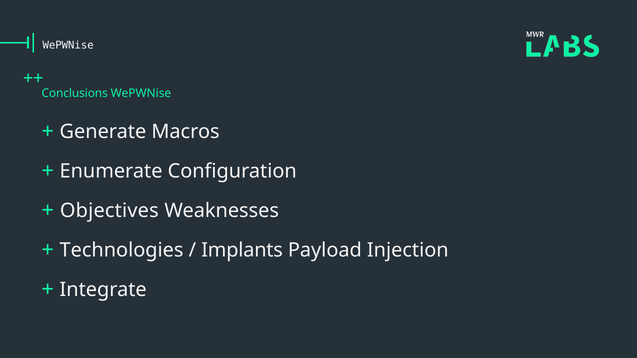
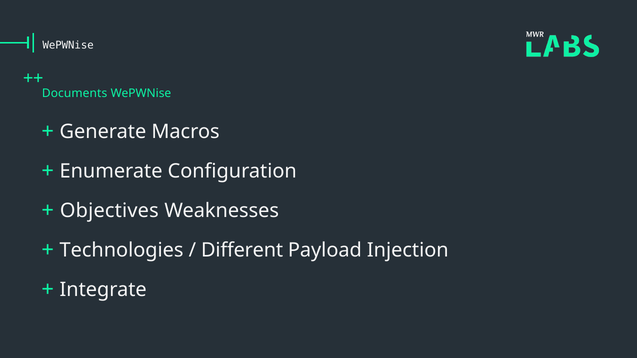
Conclusions: Conclusions -> Documents
Implants: Implants -> Different
